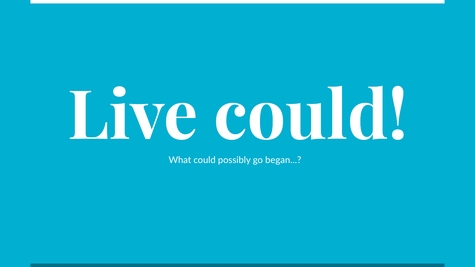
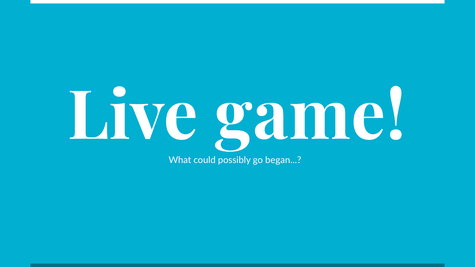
Live could: could -> game
